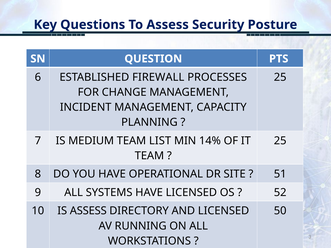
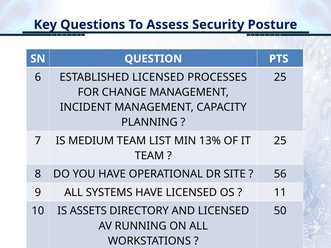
ESTABLISHED FIREWALL: FIREWALL -> LICENSED
14%: 14% -> 13%
51: 51 -> 56
52: 52 -> 11
IS ASSESS: ASSESS -> ASSETS
